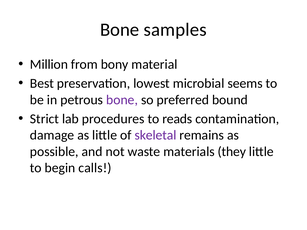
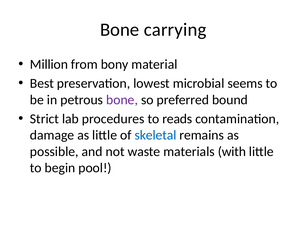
samples: samples -> carrying
skeletal colour: purple -> blue
they: they -> with
calls: calls -> pool
